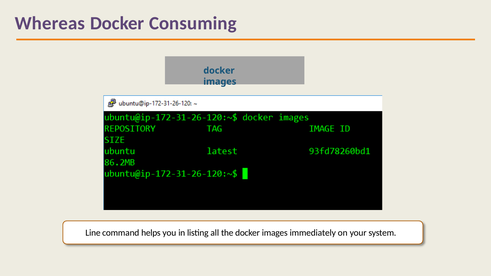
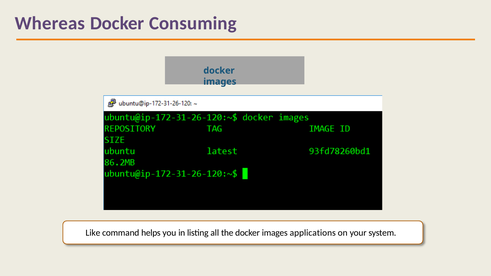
Line: Line -> Like
immediately: immediately -> applications
